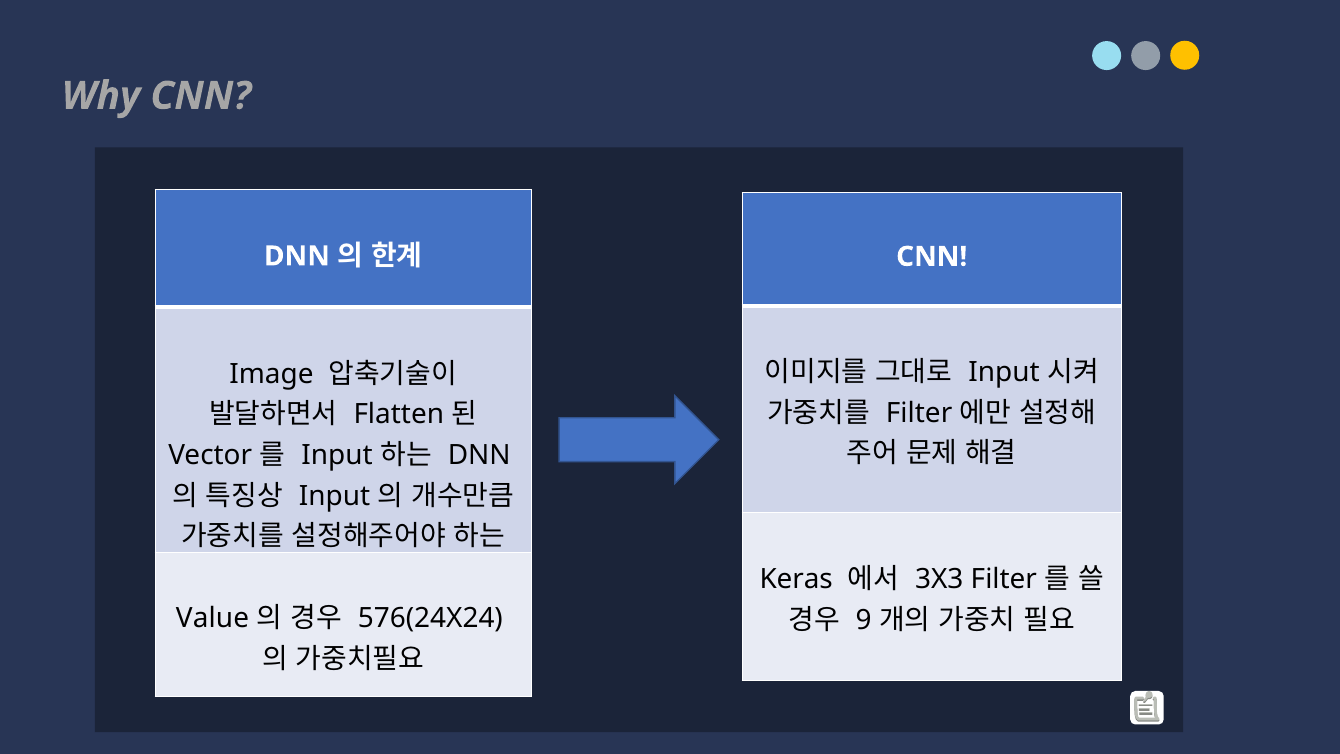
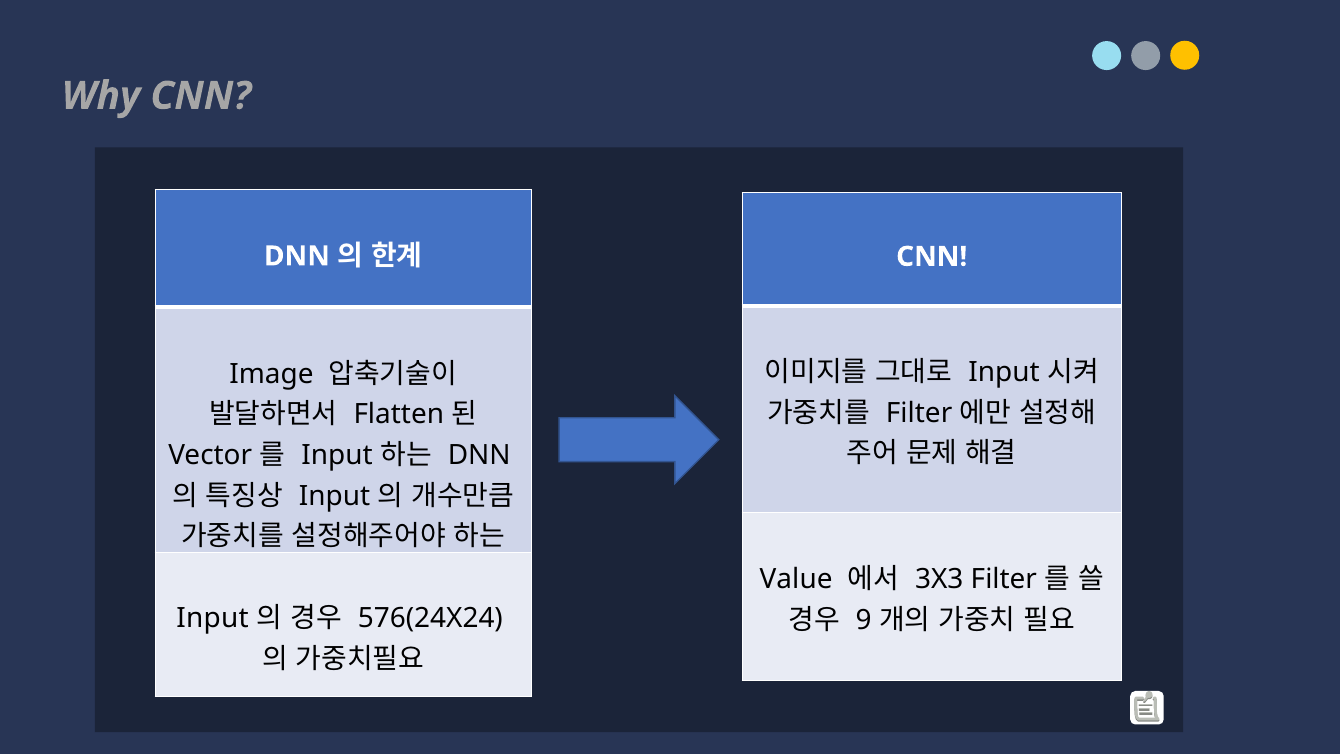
Keras: Keras -> Value
Value at (213, 618): Value -> Input
